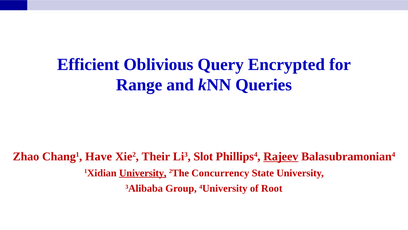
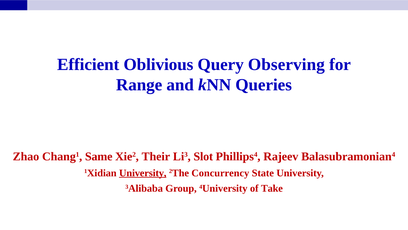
Encrypted: Encrypted -> Observing
Have: Have -> Same
Rajeev underline: present -> none
Root: Root -> Take
